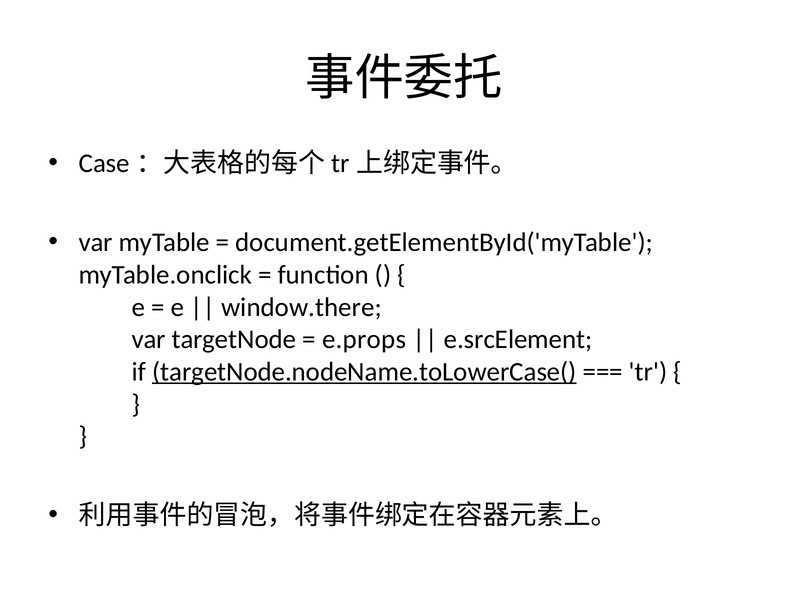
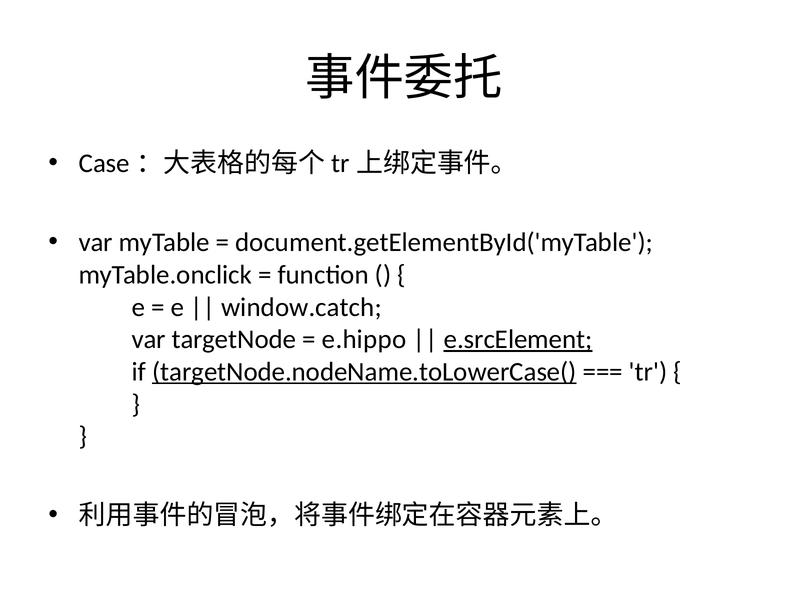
window.there: window.there -> window.catch
e.props: e.props -> e.hippo
e.srcElement underline: none -> present
